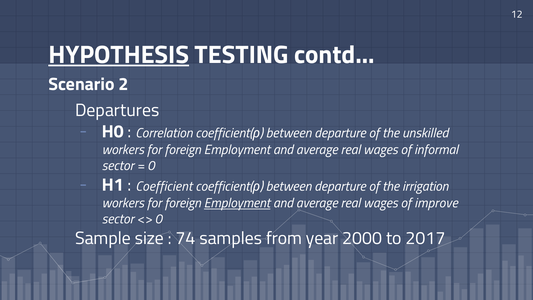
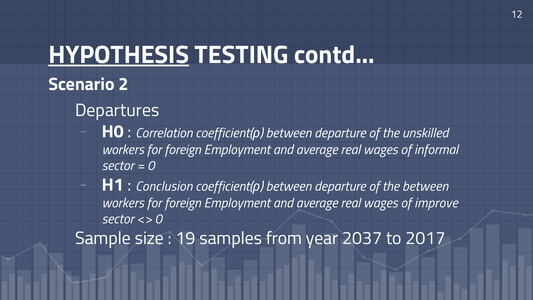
Coefficient: Coefficient -> Conclusion
the irrigation: irrigation -> between
Employment at (237, 203) underline: present -> none
74: 74 -> 19
2000: 2000 -> 2037
